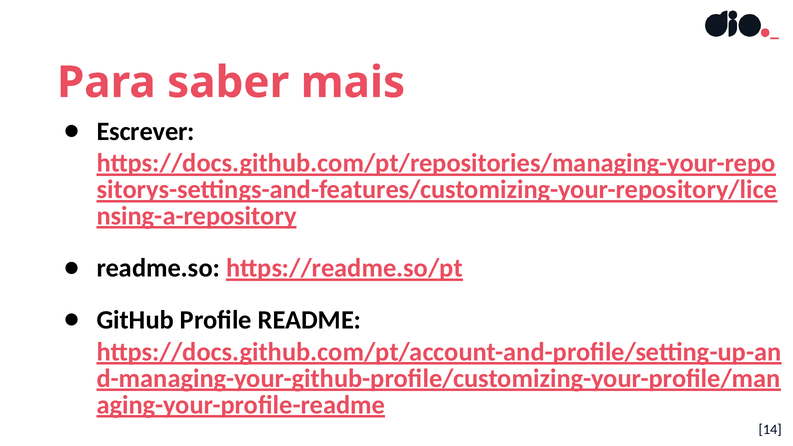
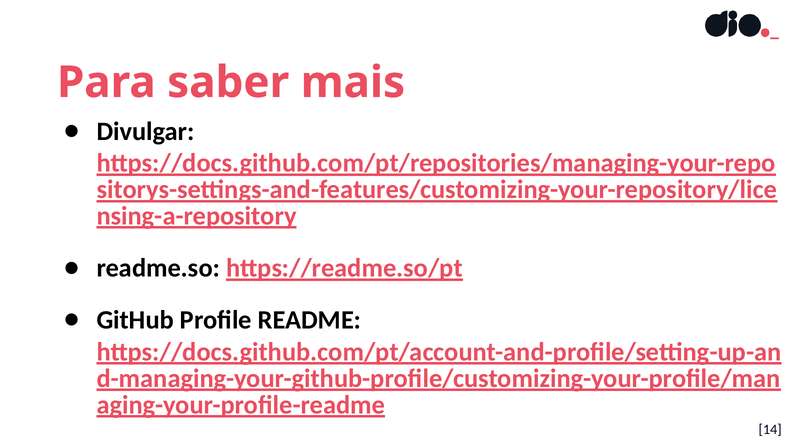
Escrever: Escrever -> Divulgar
